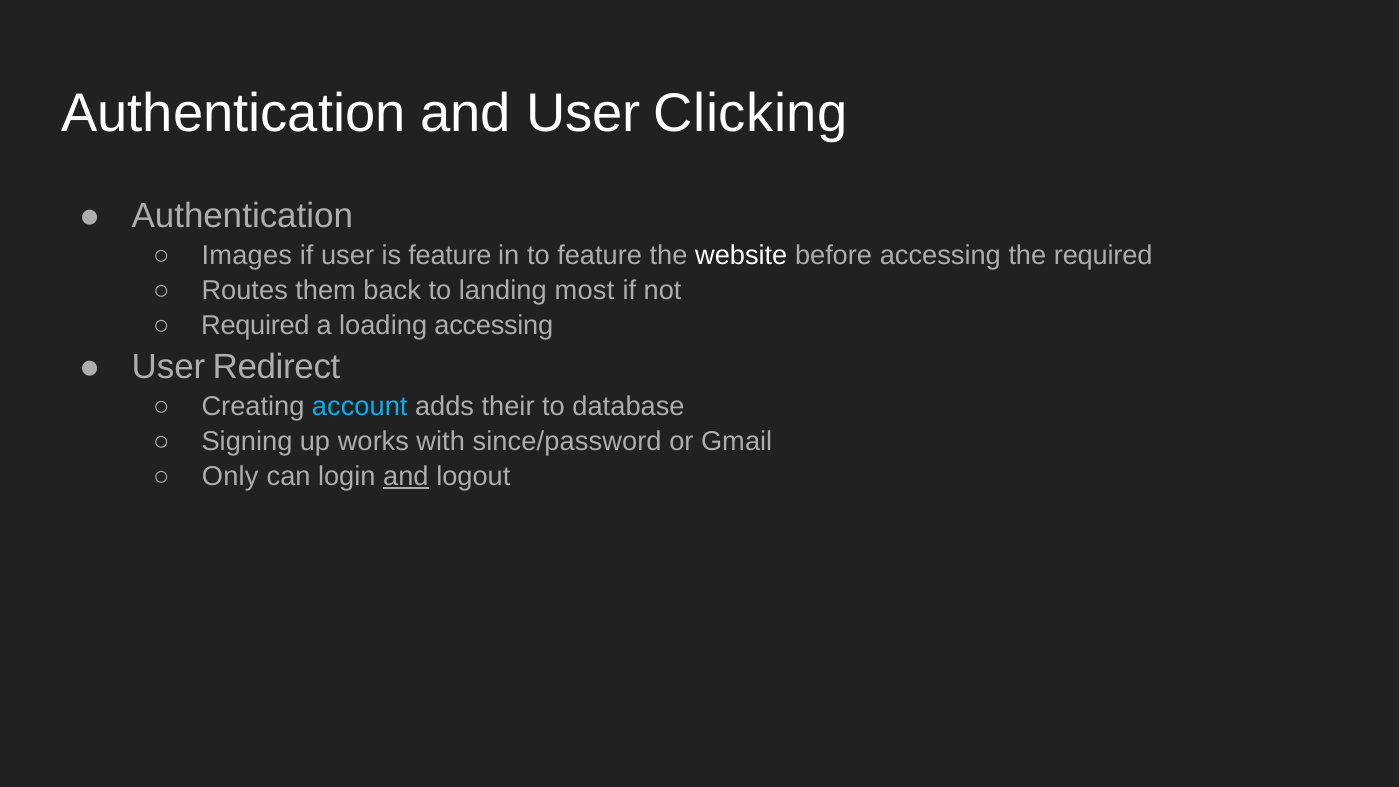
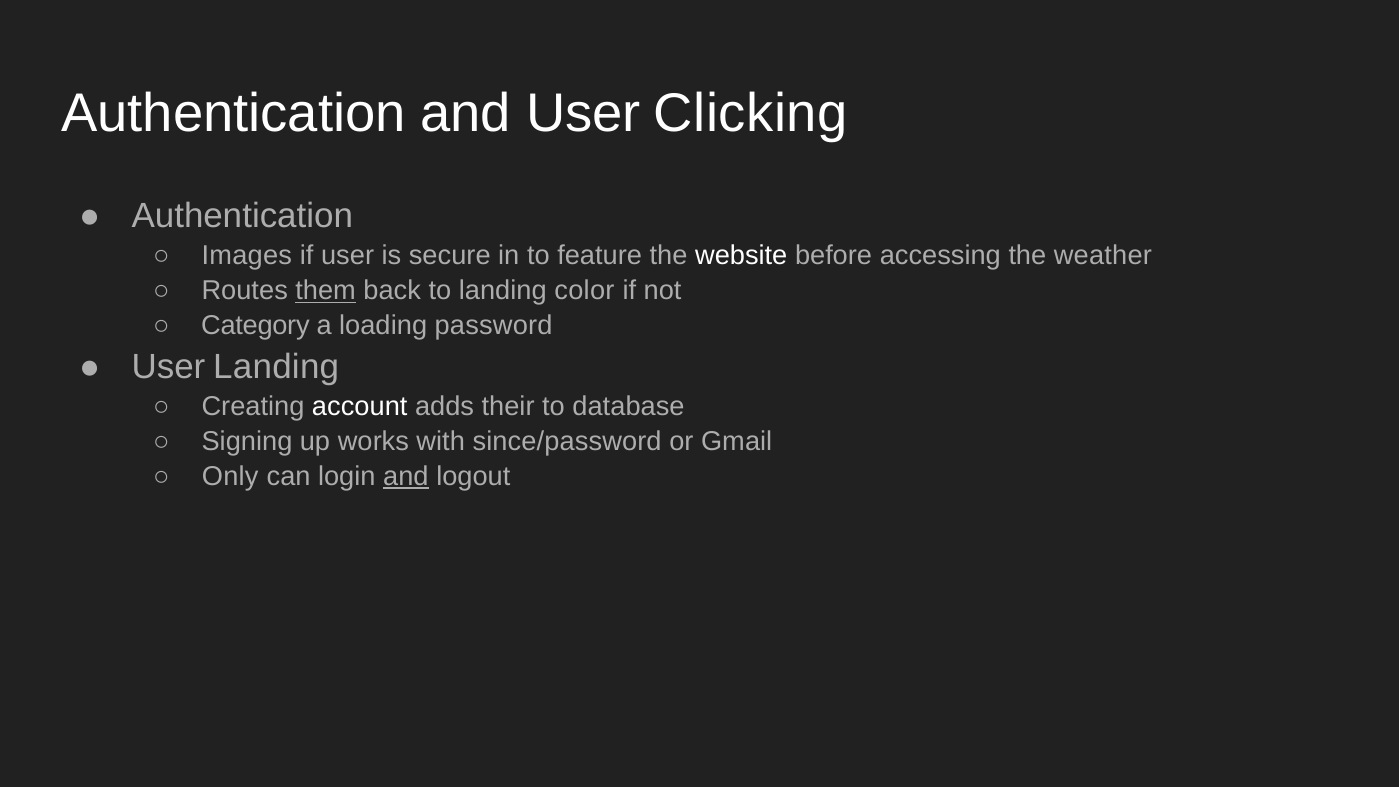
is feature: feature -> secure
the required: required -> weather
them underline: none -> present
most: most -> color
Required at (255, 326): Required -> Category
loading accessing: accessing -> password
User Redirect: Redirect -> Landing
account colour: light blue -> white
